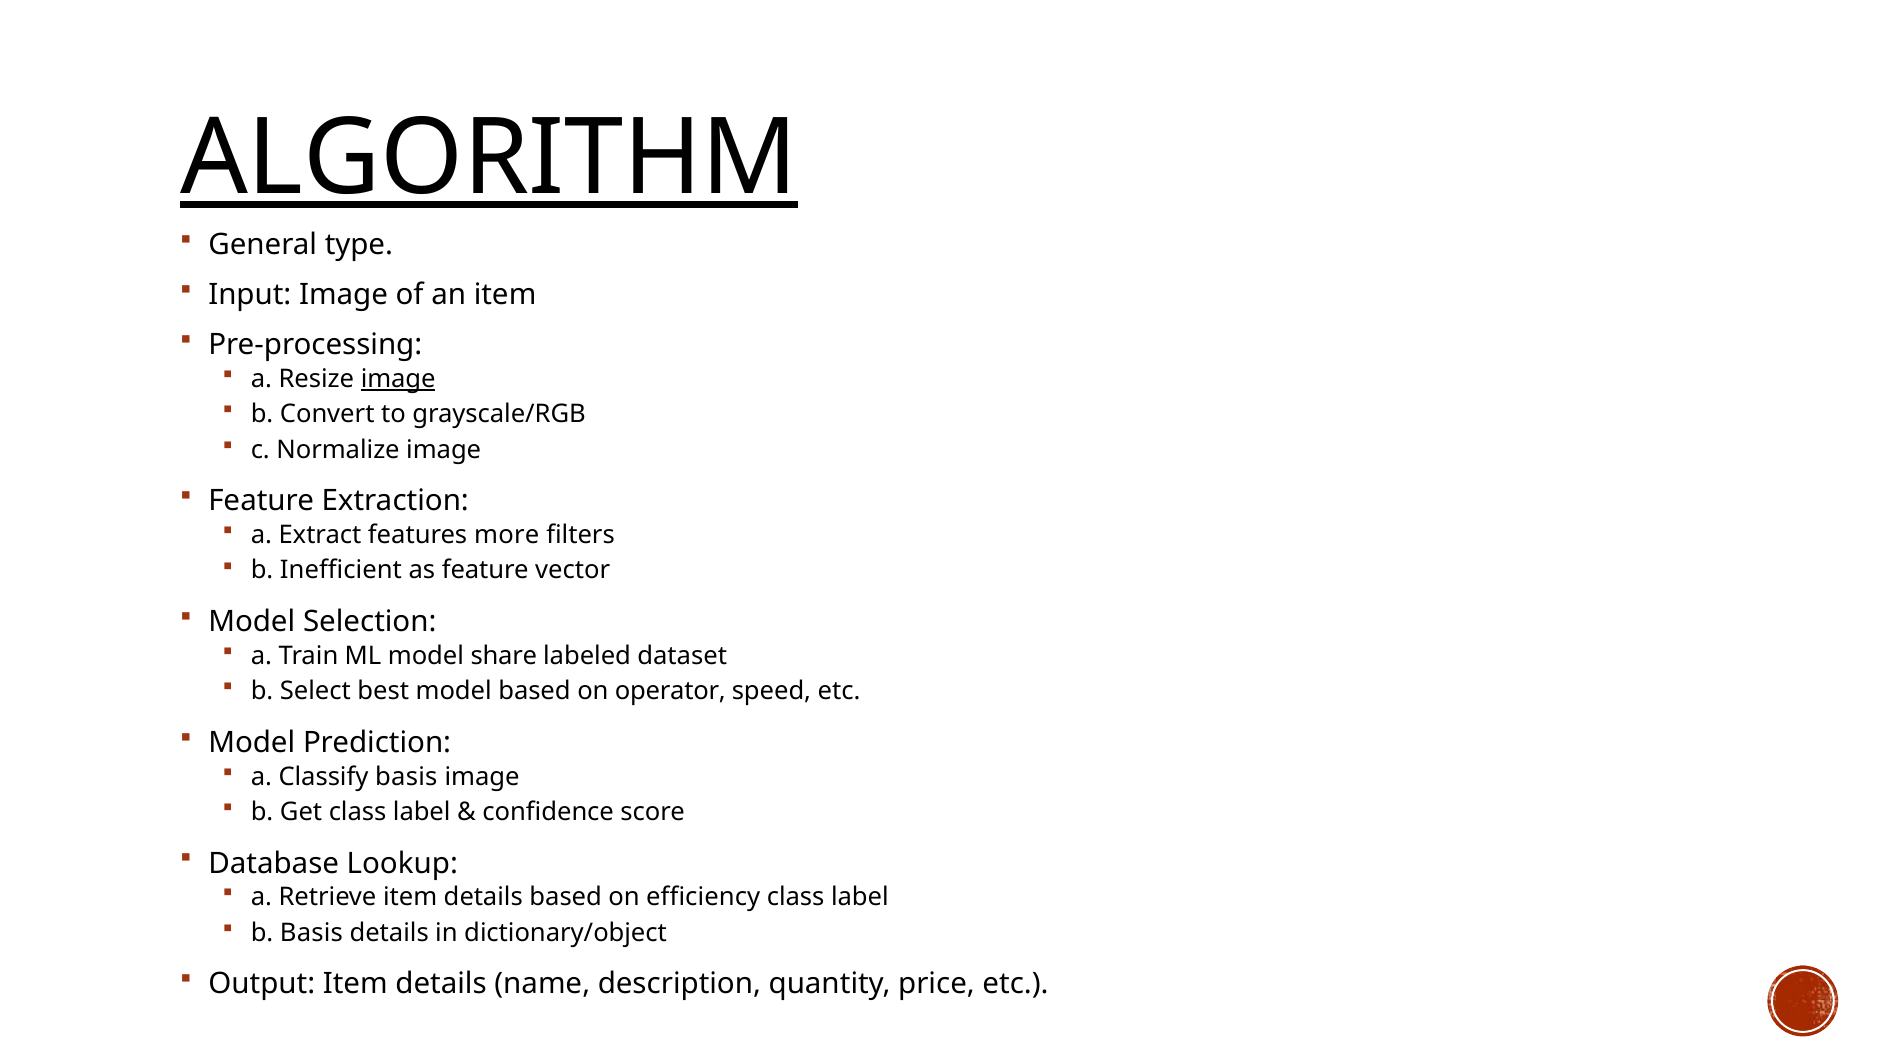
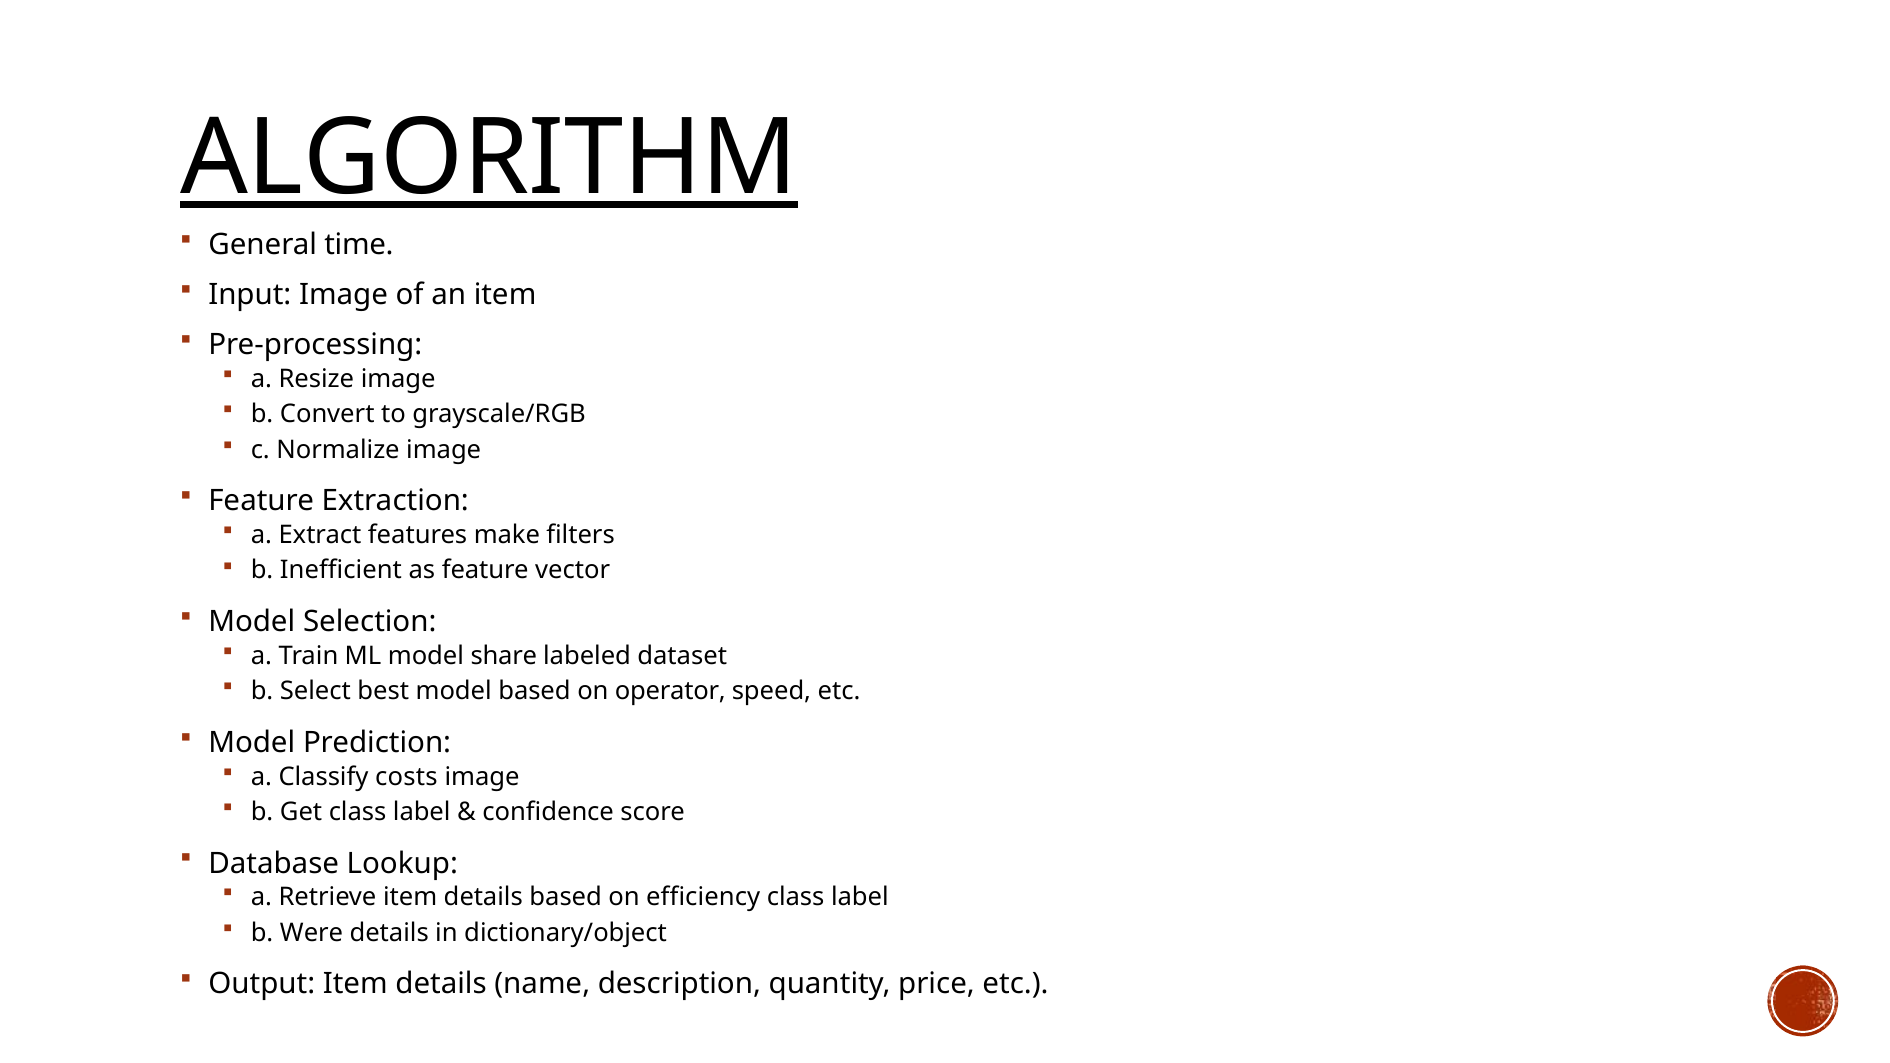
type: type -> time
image at (398, 379) underline: present -> none
more: more -> make
Classify basis: basis -> costs
b Basis: Basis -> Were
